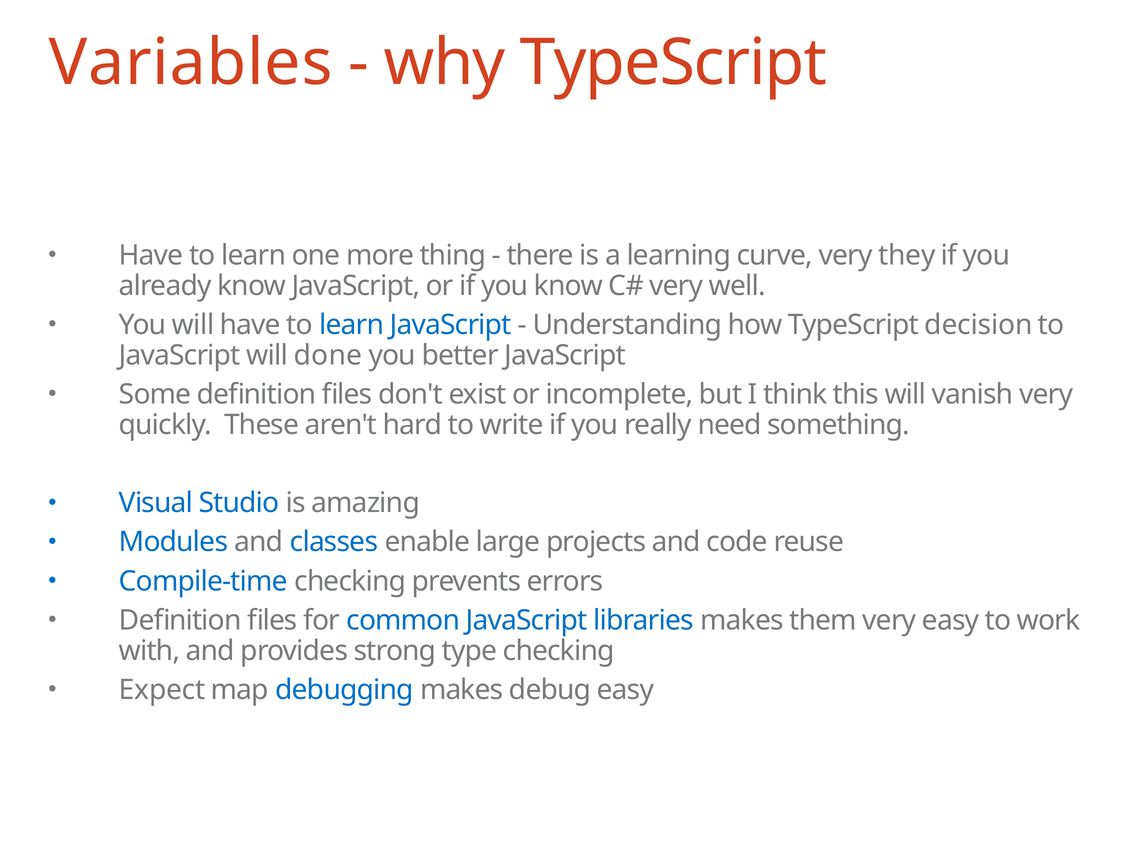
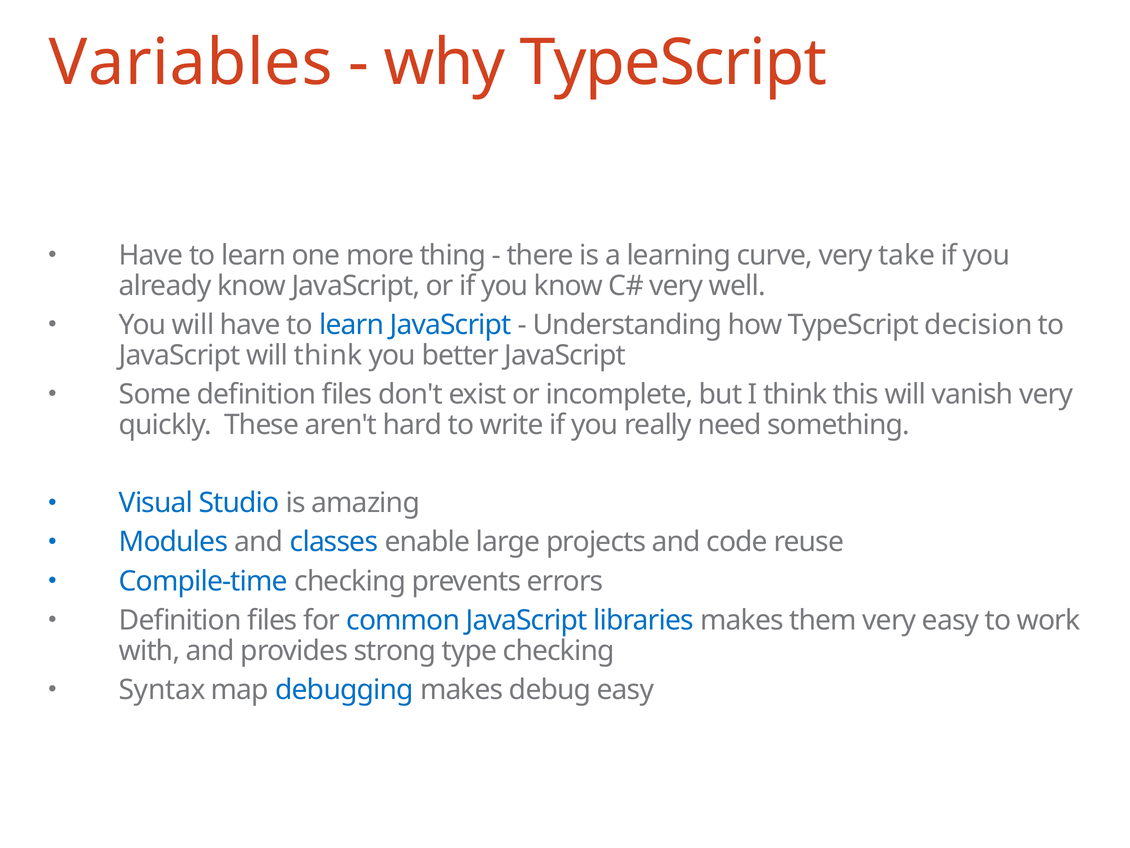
they: they -> take
will done: done -> think
Expect: Expect -> Syntax
